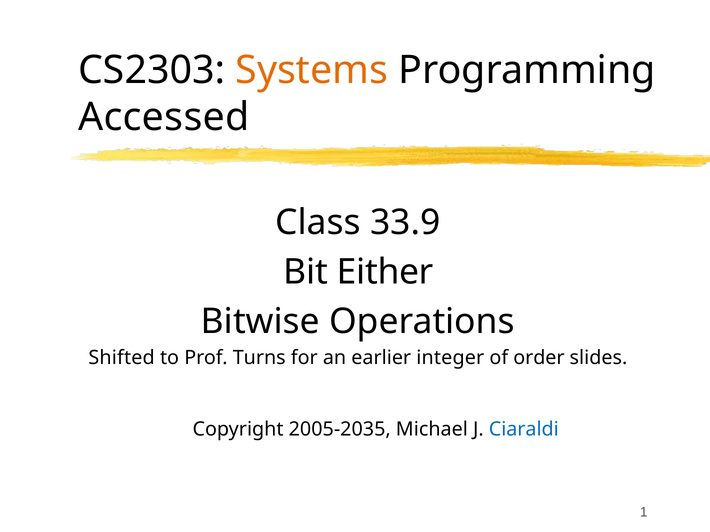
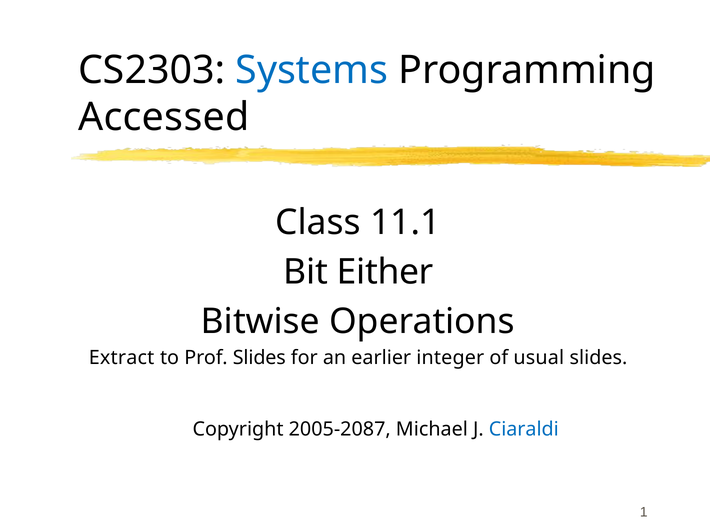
Systems colour: orange -> blue
33.9: 33.9 -> 11.1
Shifted: Shifted -> Extract
Prof Turns: Turns -> Slides
order: order -> usual
2005-2035: 2005-2035 -> 2005-2087
